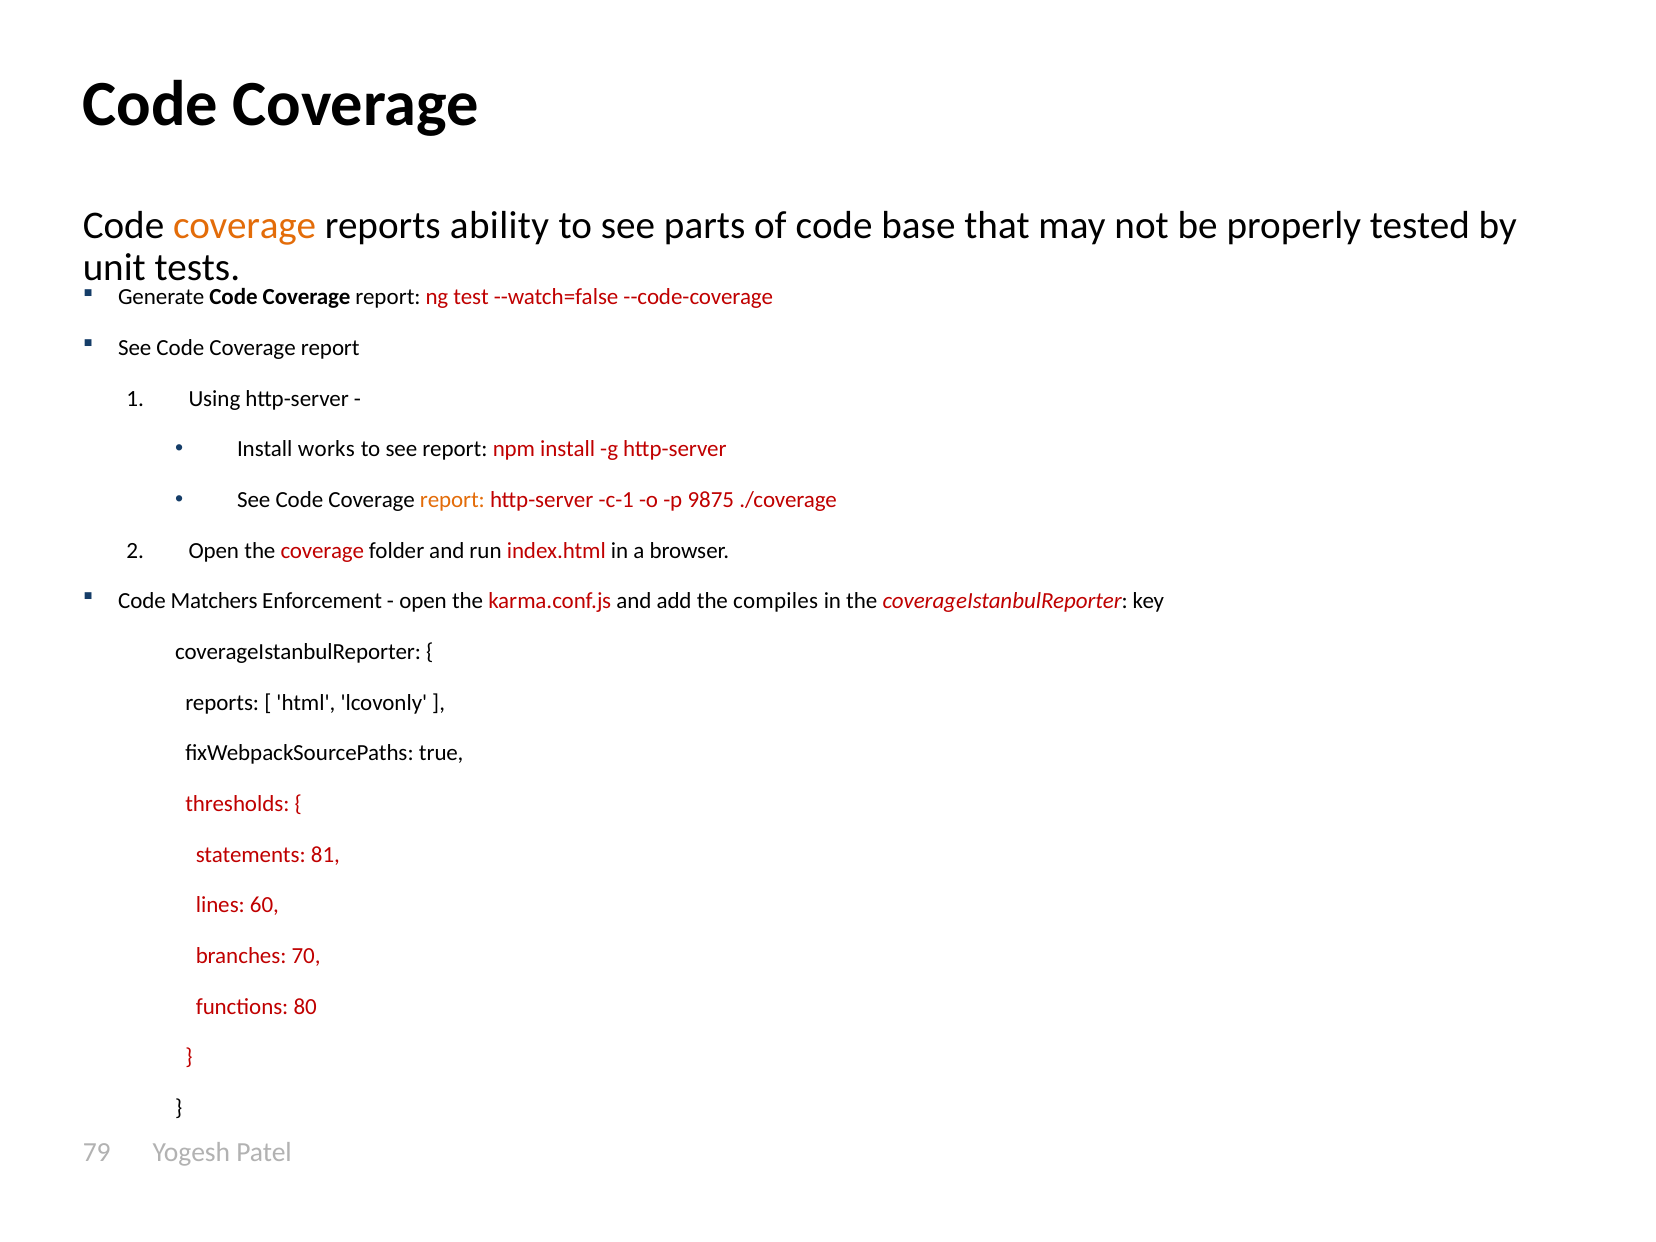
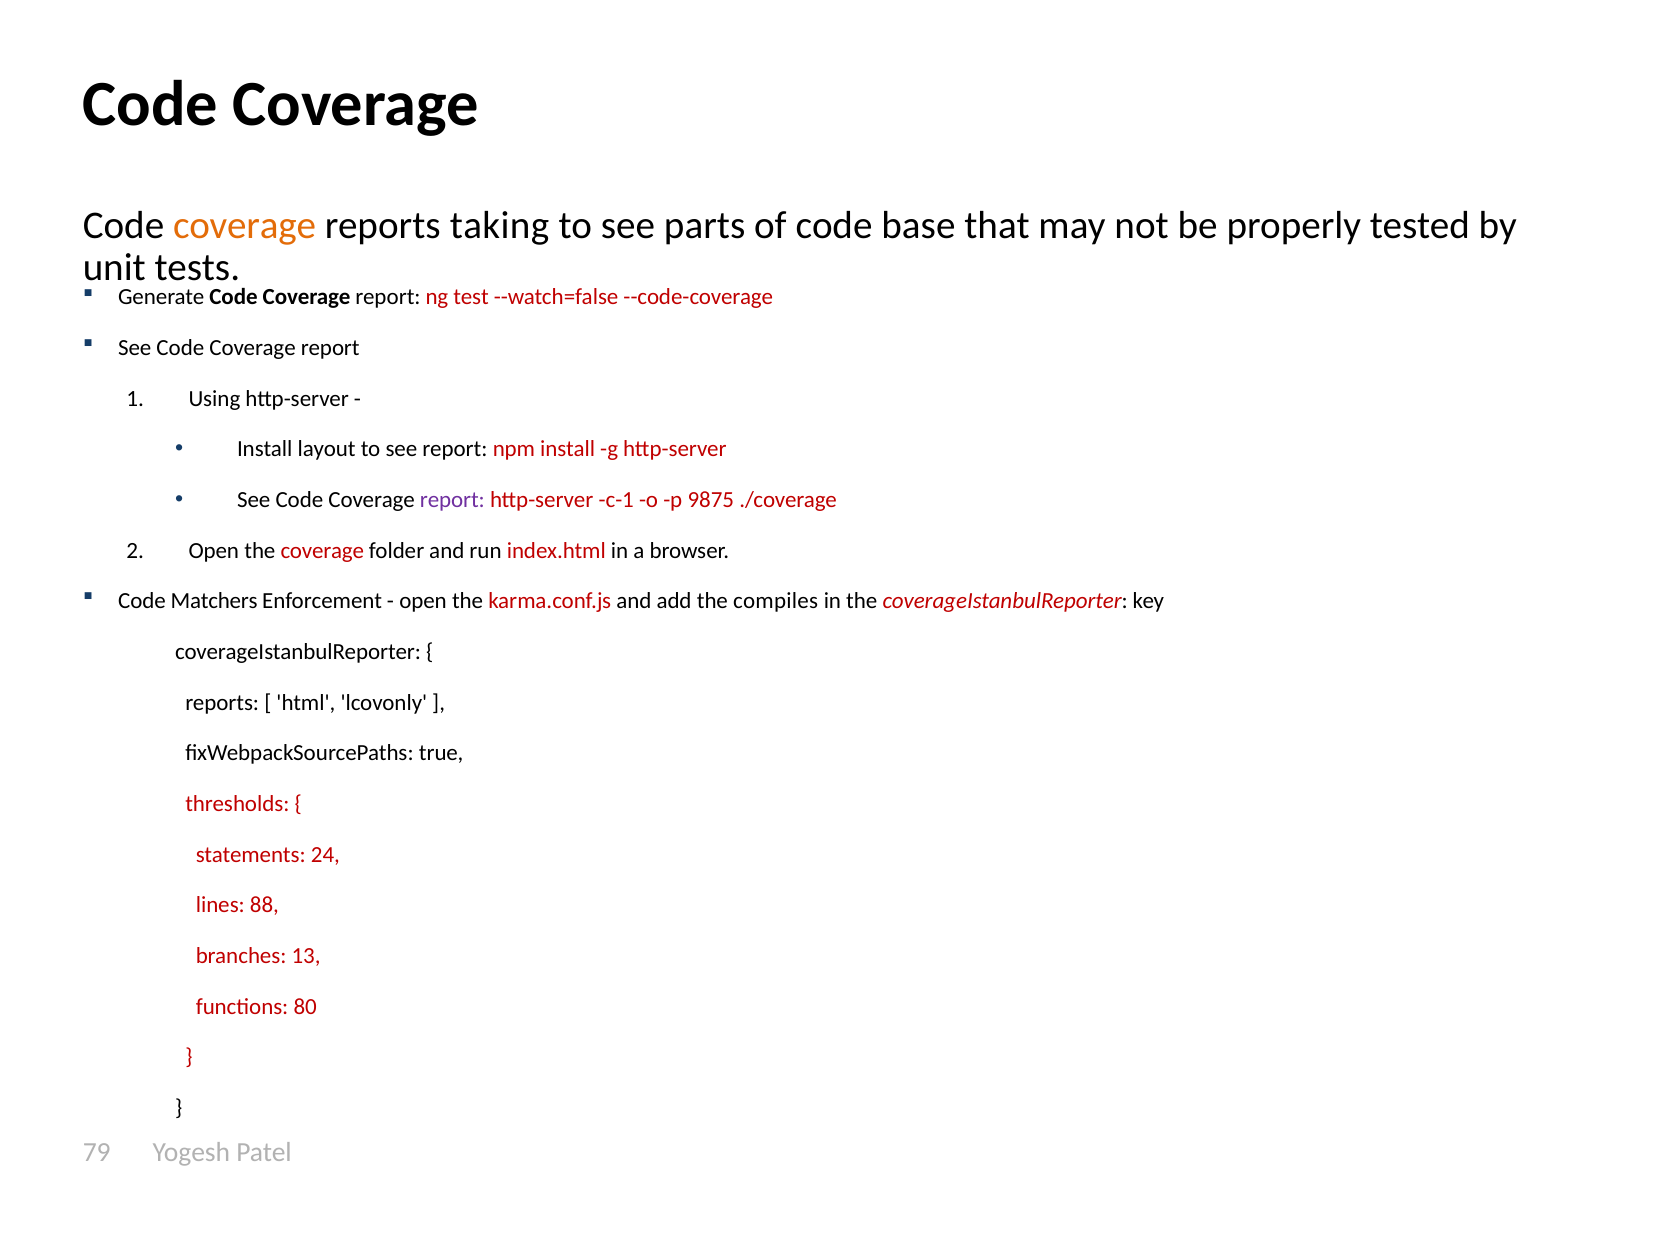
ability: ability -> taking
works: works -> layout
report at (452, 500) colour: orange -> purple
81: 81 -> 24
60: 60 -> 88
70: 70 -> 13
